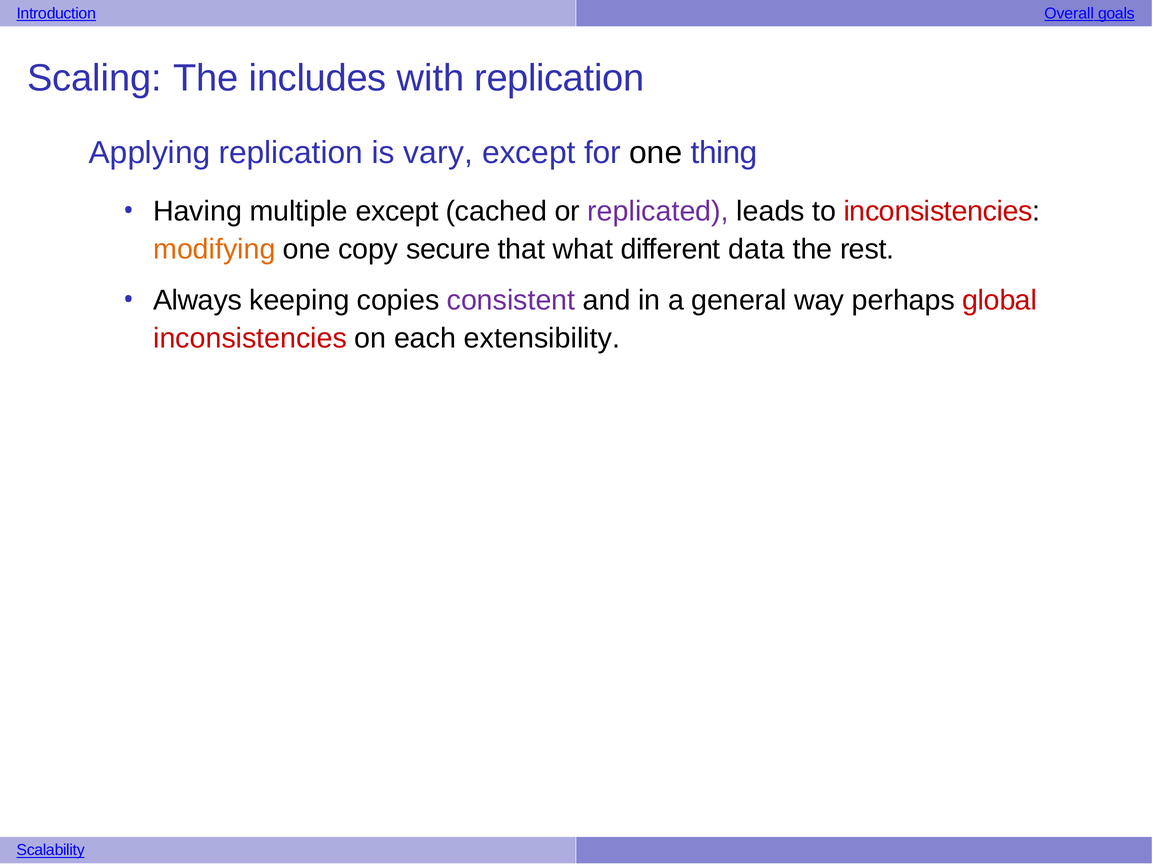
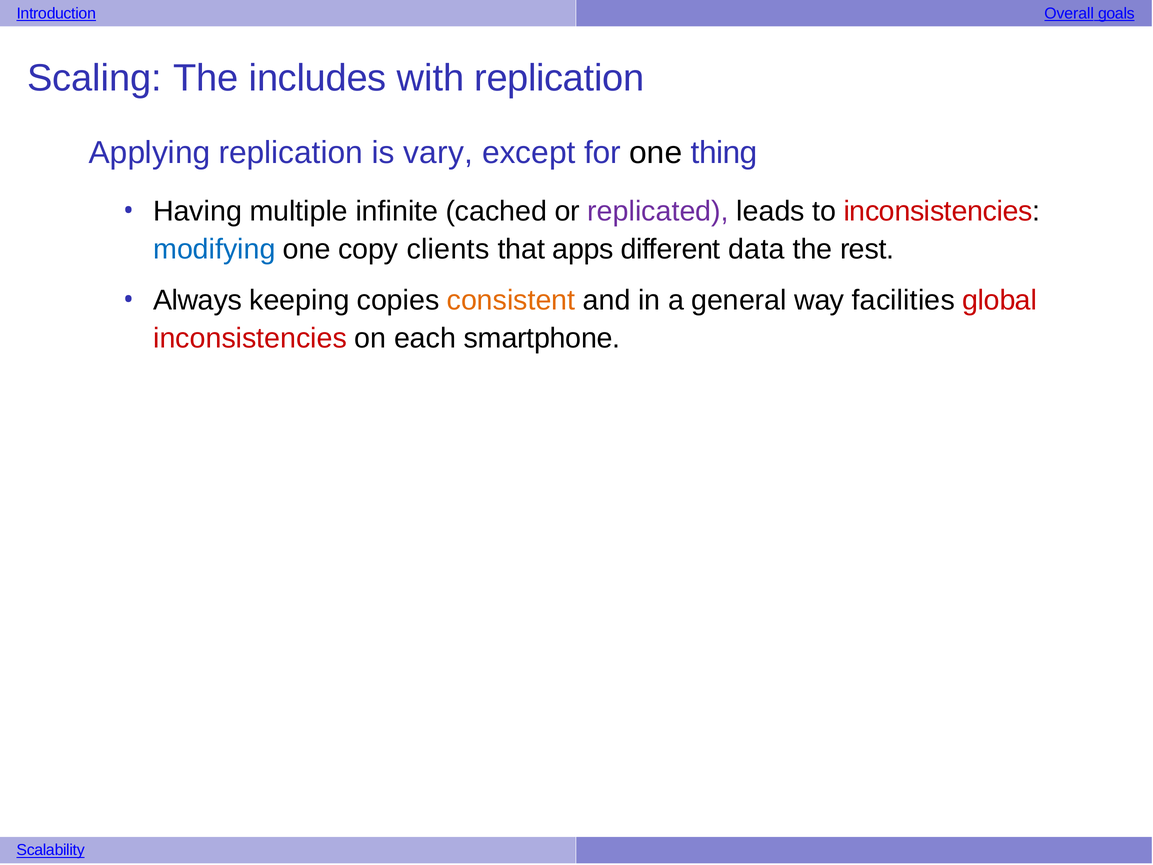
multiple except: except -> infinite
modifying colour: orange -> blue
secure: secure -> clients
what: what -> apps
consistent colour: purple -> orange
perhaps: perhaps -> facilities
extensibility: extensibility -> smartphone
